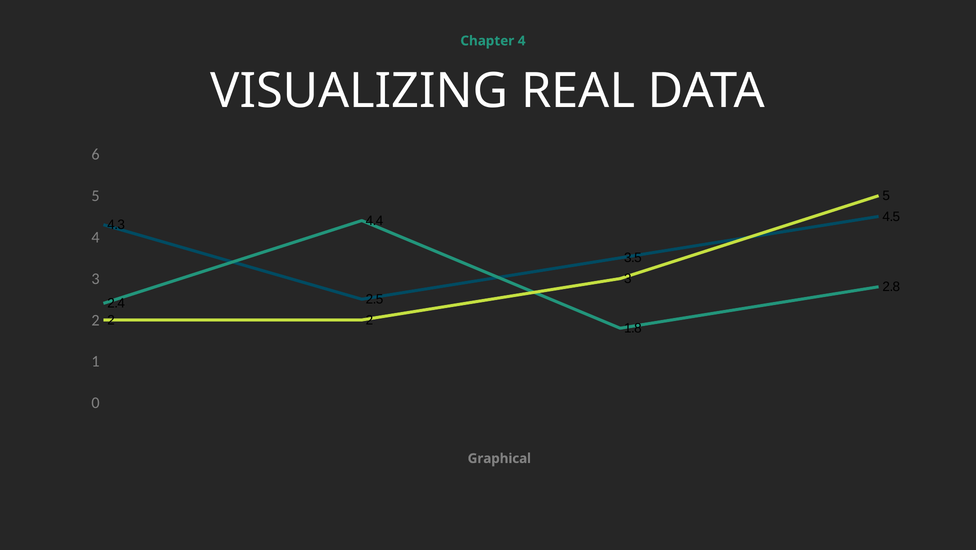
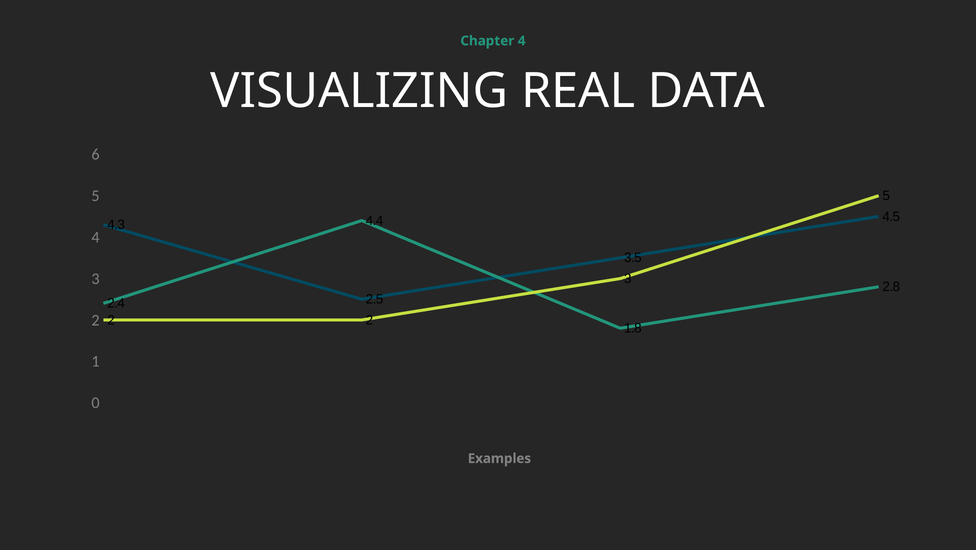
Graphical: Graphical -> Examples
